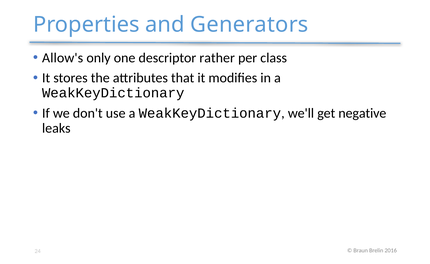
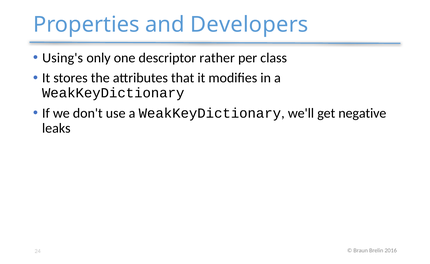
Generators: Generators -> Developers
Allow's: Allow's -> Using's
